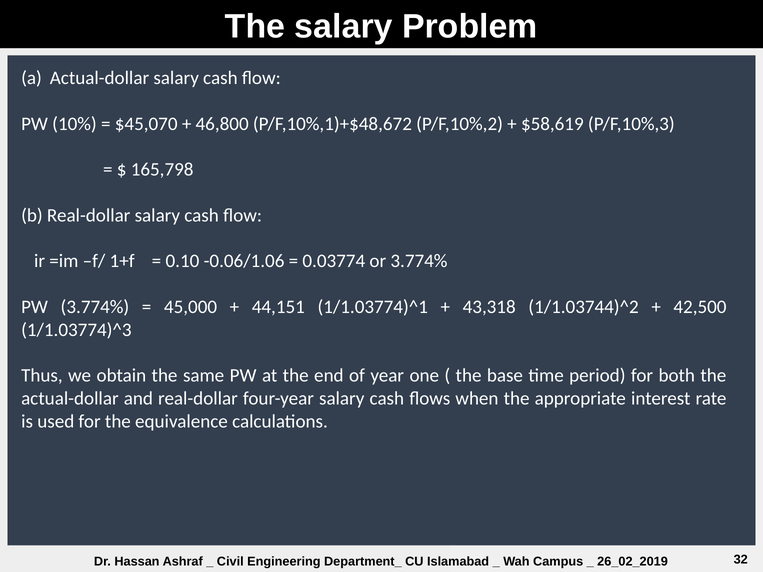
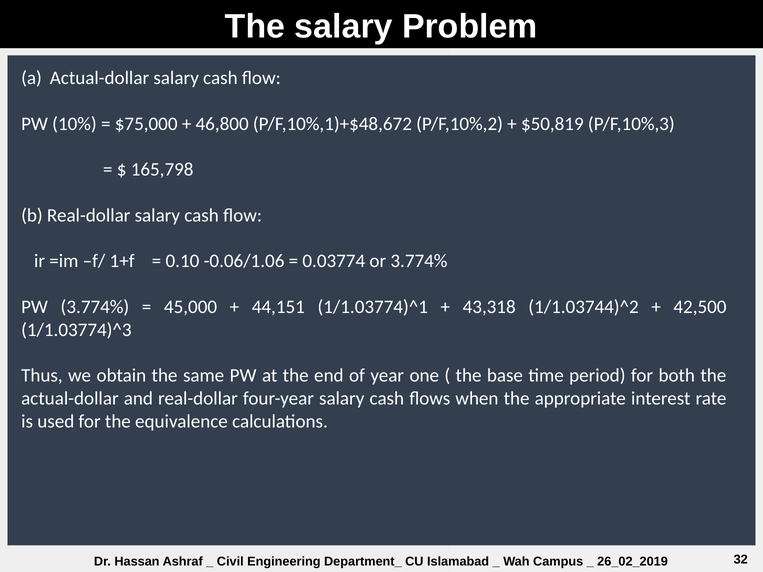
$45,070: $45,070 -> $75,000
$58,619: $58,619 -> $50,819
